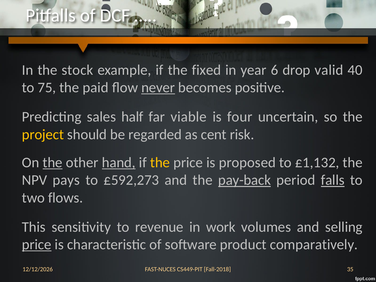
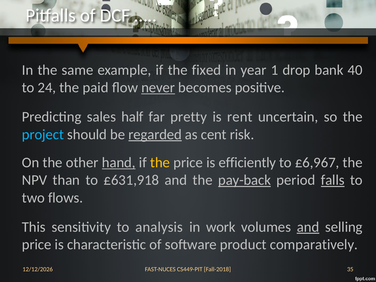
stock: stock -> same
6: 6 -> 1
valid: valid -> bank
75: 75 -> 24
viable: viable -> pretty
four: four -> rent
project colour: yellow -> light blue
regarded underline: none -> present
the at (53, 163) underline: present -> none
proposed: proposed -> efficiently
£1,132: £1,132 -> £6,967
pays: pays -> than
£592,273: £592,273 -> £631,918
revenue: revenue -> analysis
and at (308, 227) underline: none -> present
price at (37, 245) underline: present -> none
